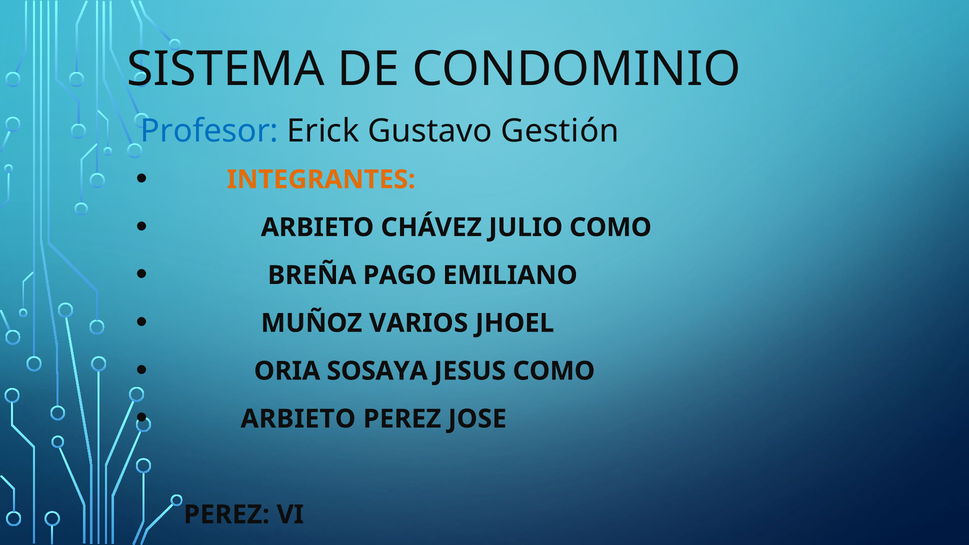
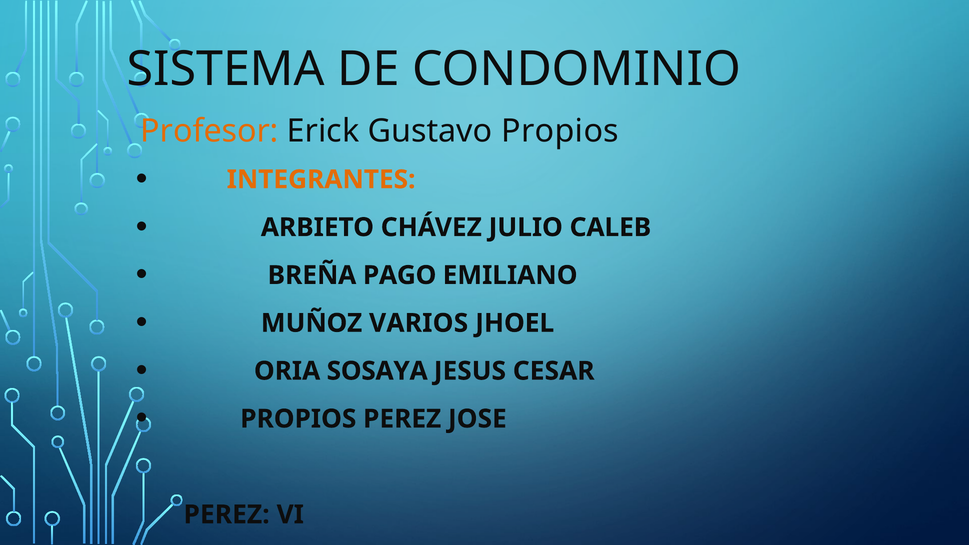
Profesor colour: blue -> orange
Gustavo Gestión: Gestión -> Propios
JULIO COMO: COMO -> CALEB
JESUS COMO: COMO -> CESAR
ARBIETO at (298, 419): ARBIETO -> PROPIOS
